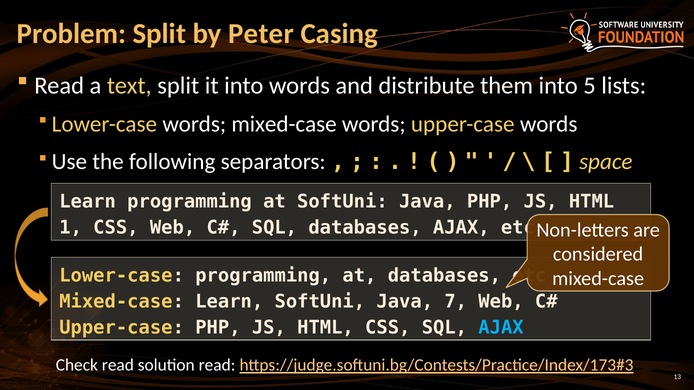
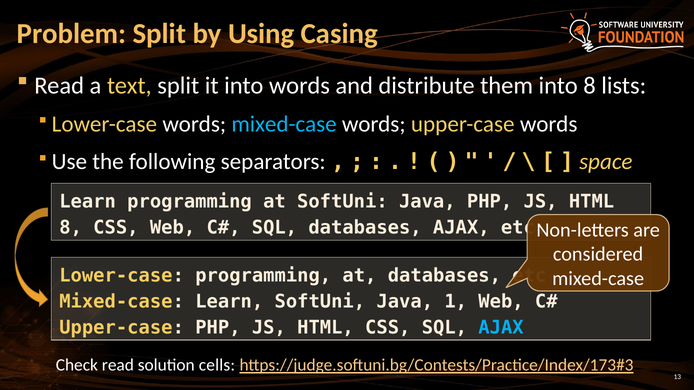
Peter: Peter -> Using
into 5: 5 -> 8
mixed-case at (284, 124) colour: white -> light blue
1 at (71, 228): 1 -> 8
7: 7 -> 1
solution read: read -> cells
